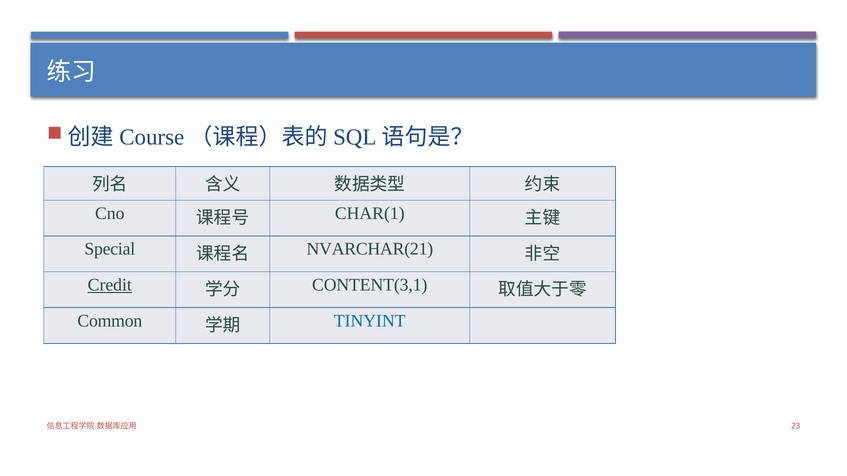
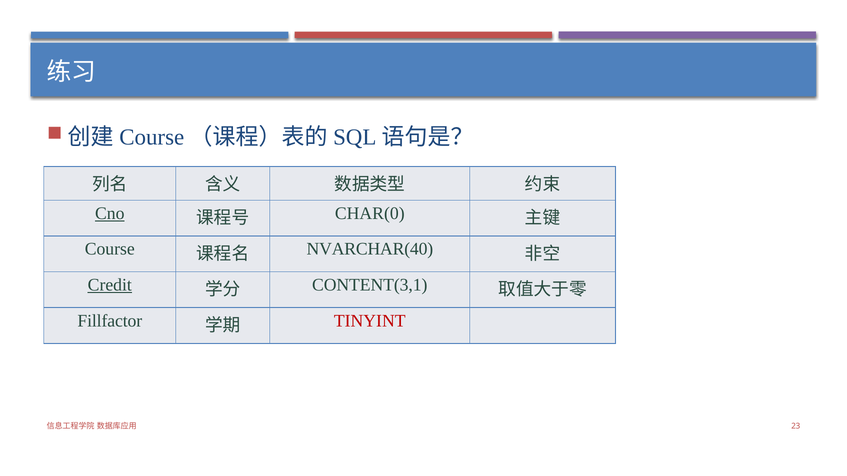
Cno underline: none -> present
CHAR(1: CHAR(1 -> CHAR(0
Special: Special -> Course
NVARCHAR(21: NVARCHAR(21 -> NVARCHAR(40
Common: Common -> Fillfactor
TINYINT colour: blue -> red
